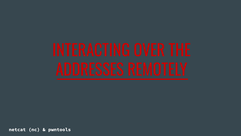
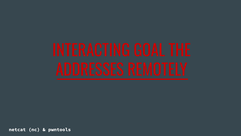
OVER: OVER -> GOAL
